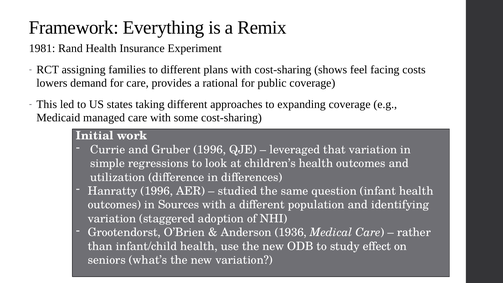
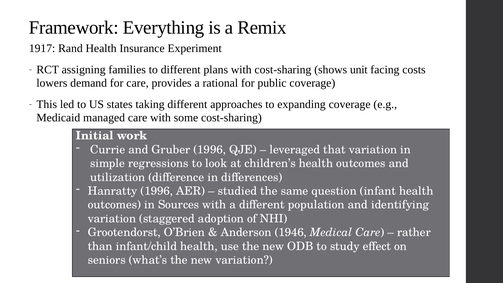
1981: 1981 -> 1917
feel: feel -> unit
1936: 1936 -> 1946
